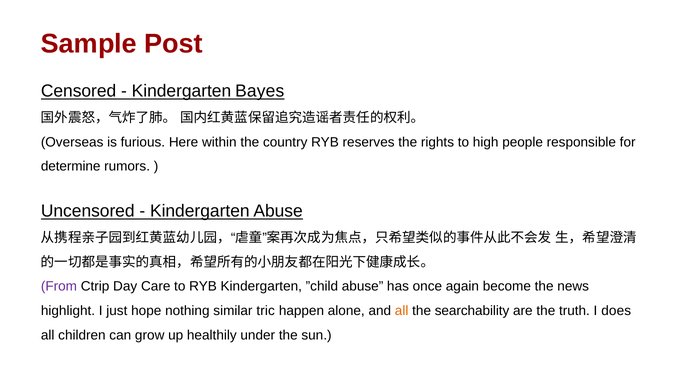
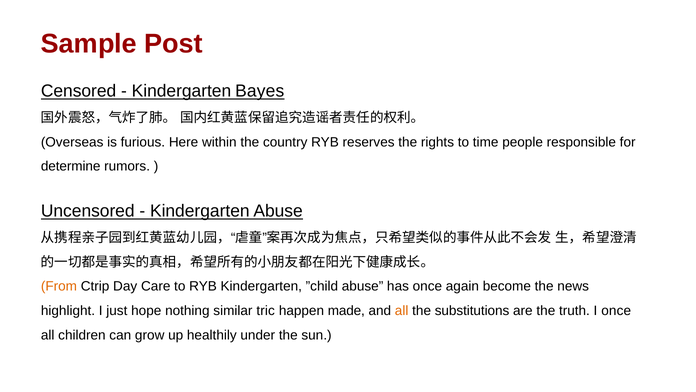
high: high -> time
From colour: purple -> orange
alone: alone -> made
searchability: searchability -> substitutions
I does: does -> once
